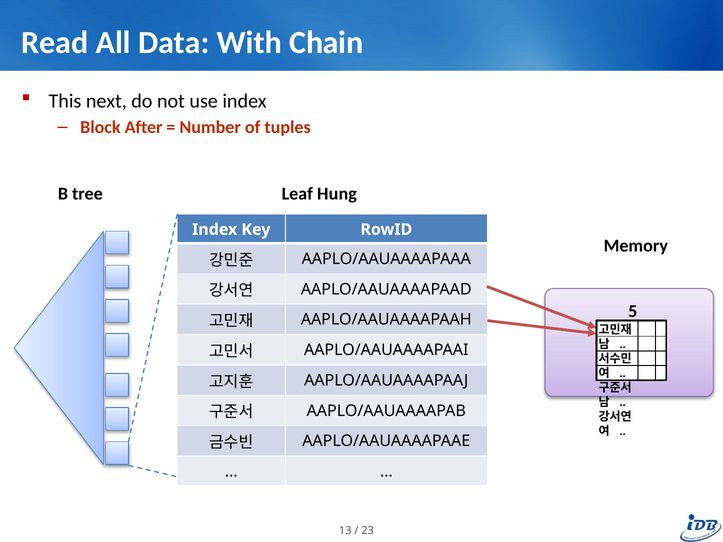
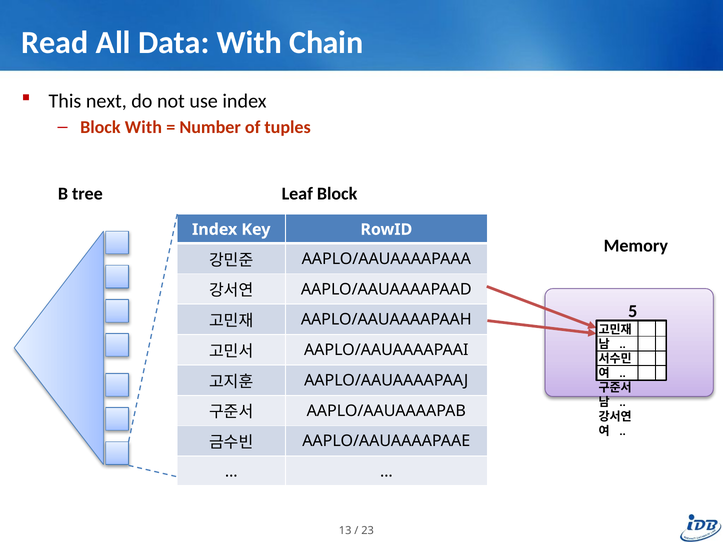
Block After: After -> With
Leaf Hung: Hung -> Block
